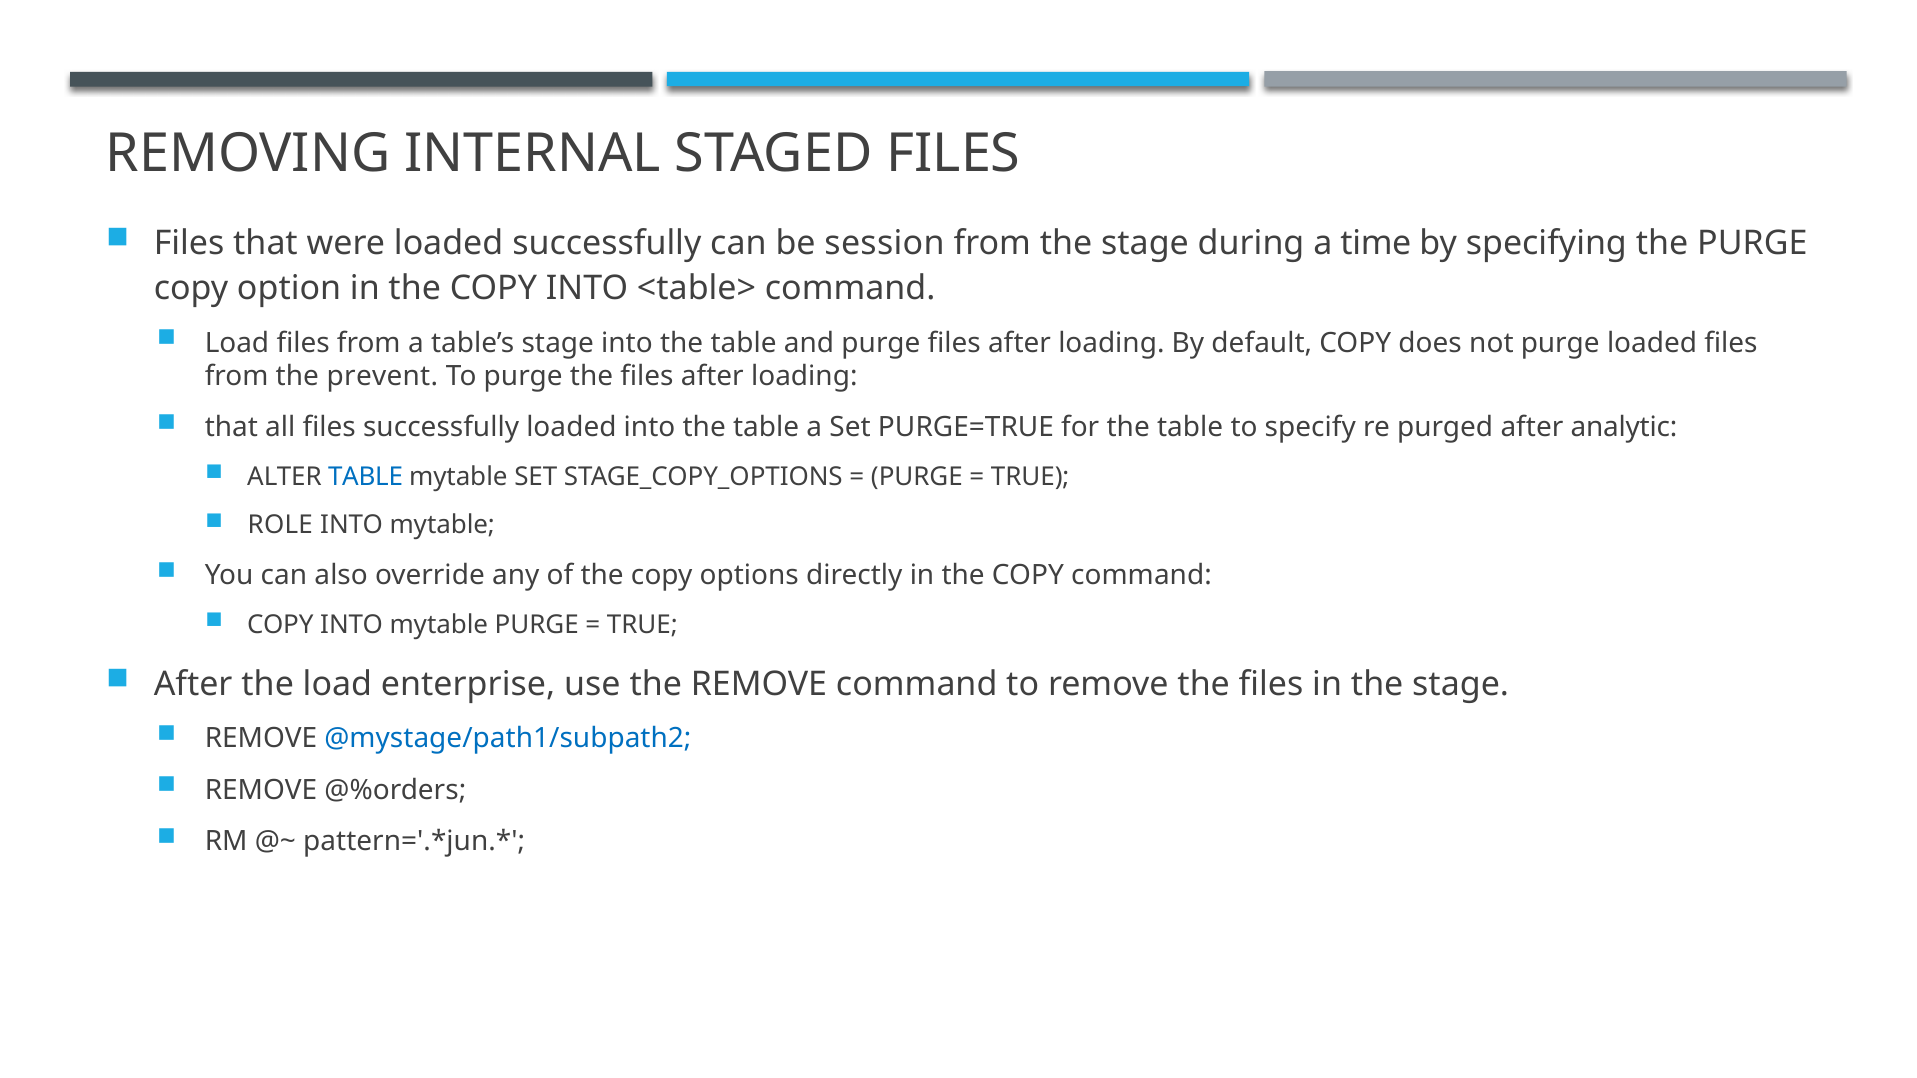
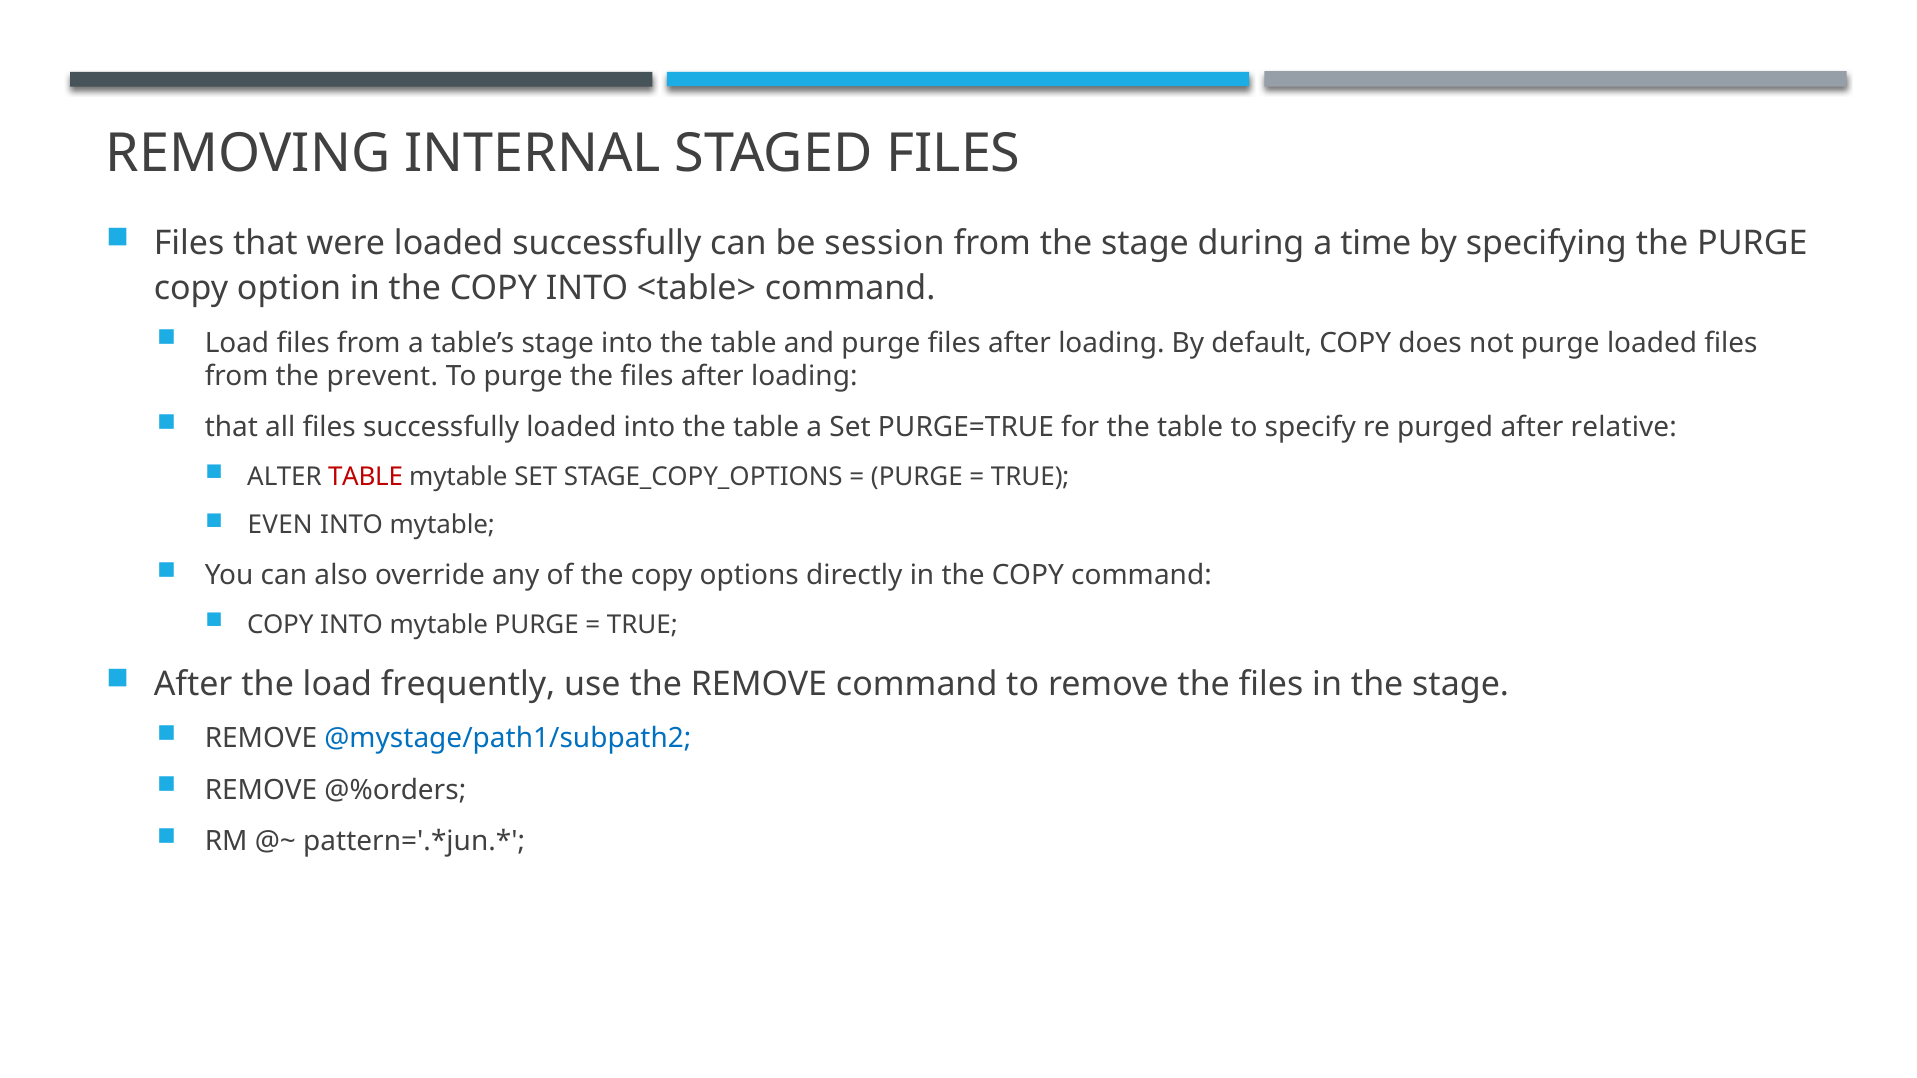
analytic: analytic -> relative
TABLE at (365, 477) colour: blue -> red
ROLE: ROLE -> EVEN
enterprise: enterprise -> frequently
